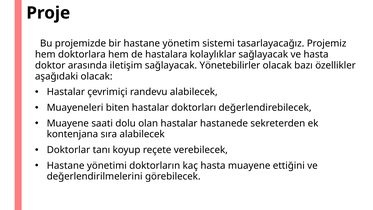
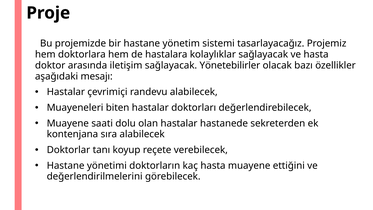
aşağıdaki olacak: olacak -> mesajı
